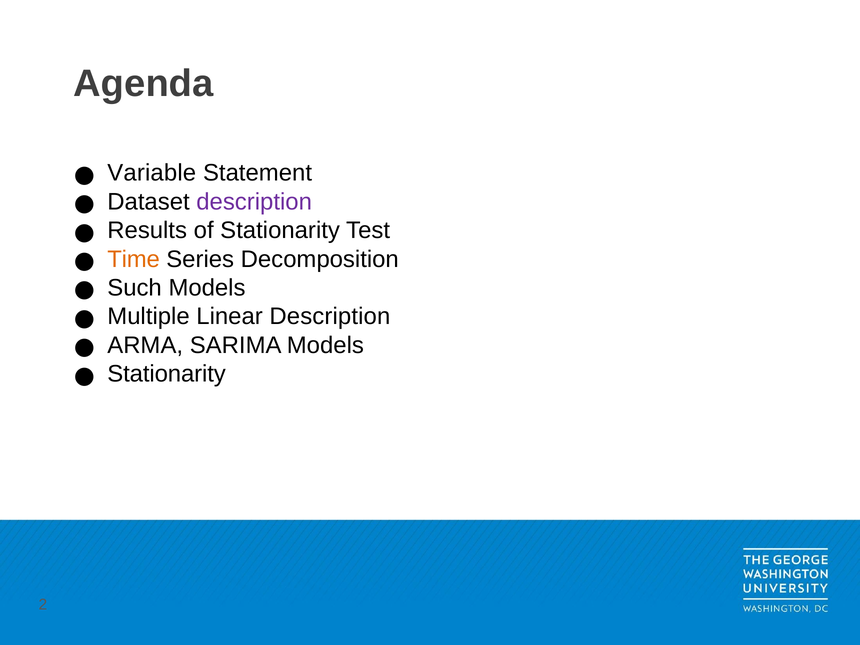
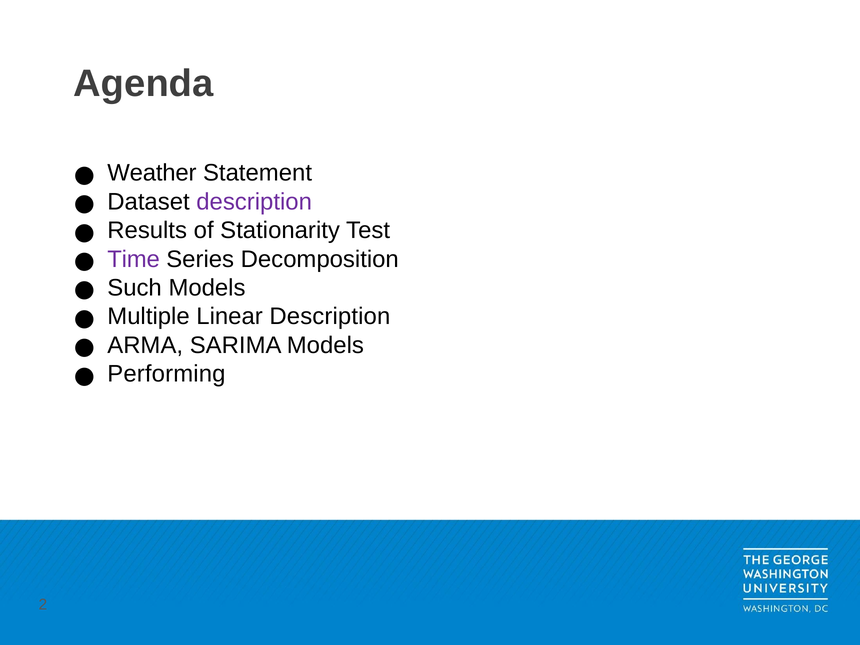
Variable: Variable -> Weather
Time colour: orange -> purple
Stationarity at (167, 374): Stationarity -> Performing
